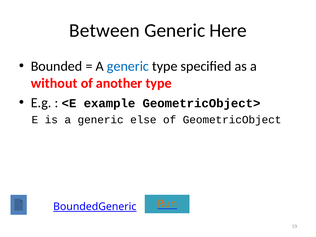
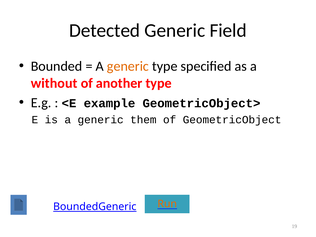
Between: Between -> Detected
Here: Here -> Field
generic at (128, 66) colour: blue -> orange
else: else -> them
